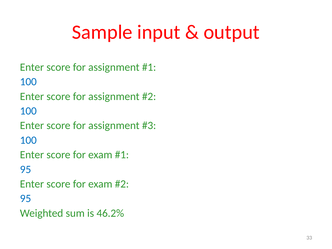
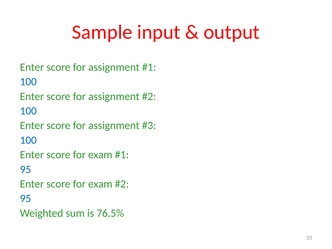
46.2%: 46.2% -> 76.5%
